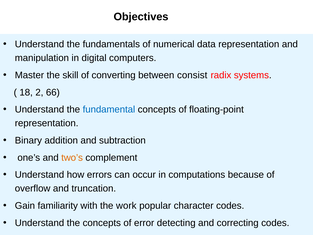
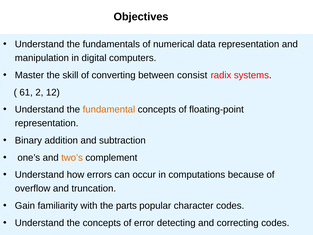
18: 18 -> 61
66: 66 -> 12
fundamental colour: blue -> orange
work: work -> parts
